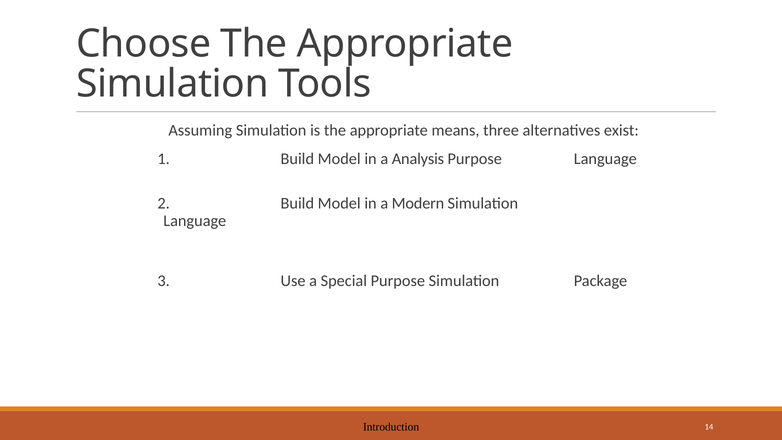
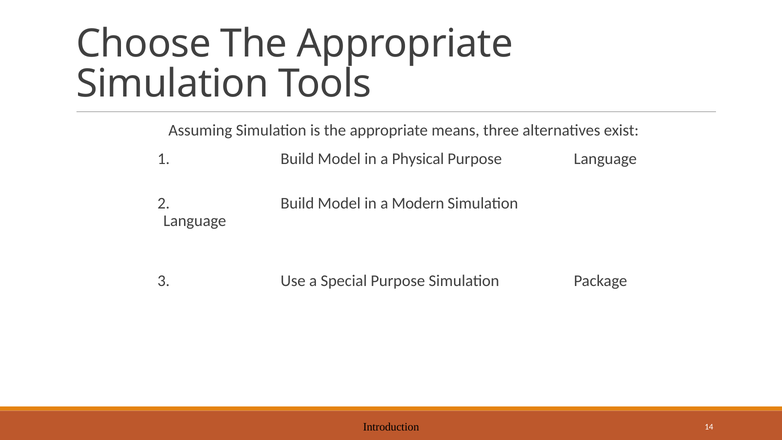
Analysis: Analysis -> Physical
